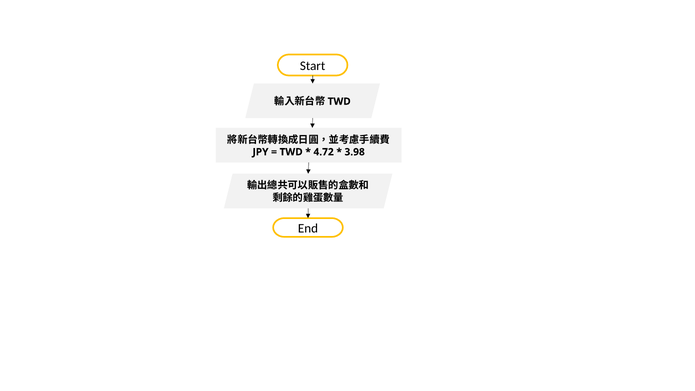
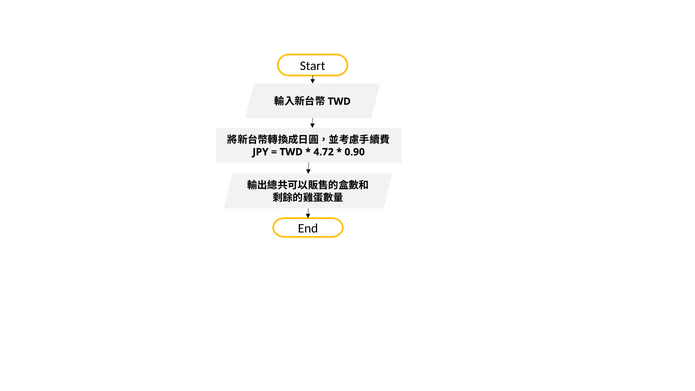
3.98: 3.98 -> 0.90
